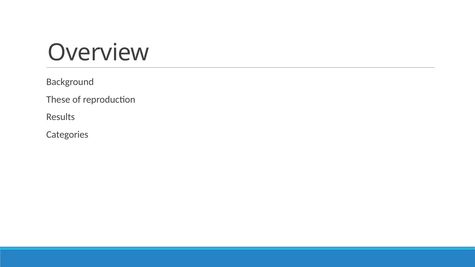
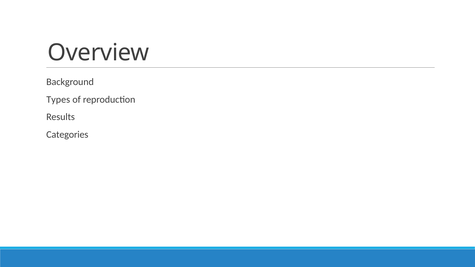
These: These -> Types
